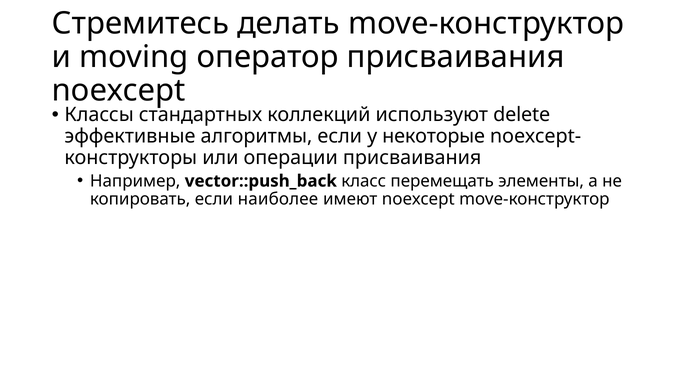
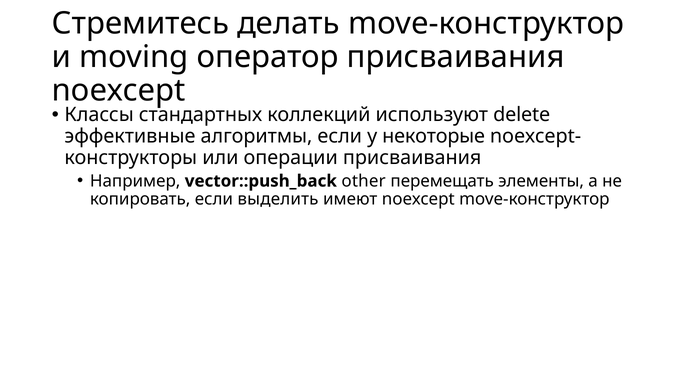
класс: класс -> other
наиболее: наиболее -> выделить
